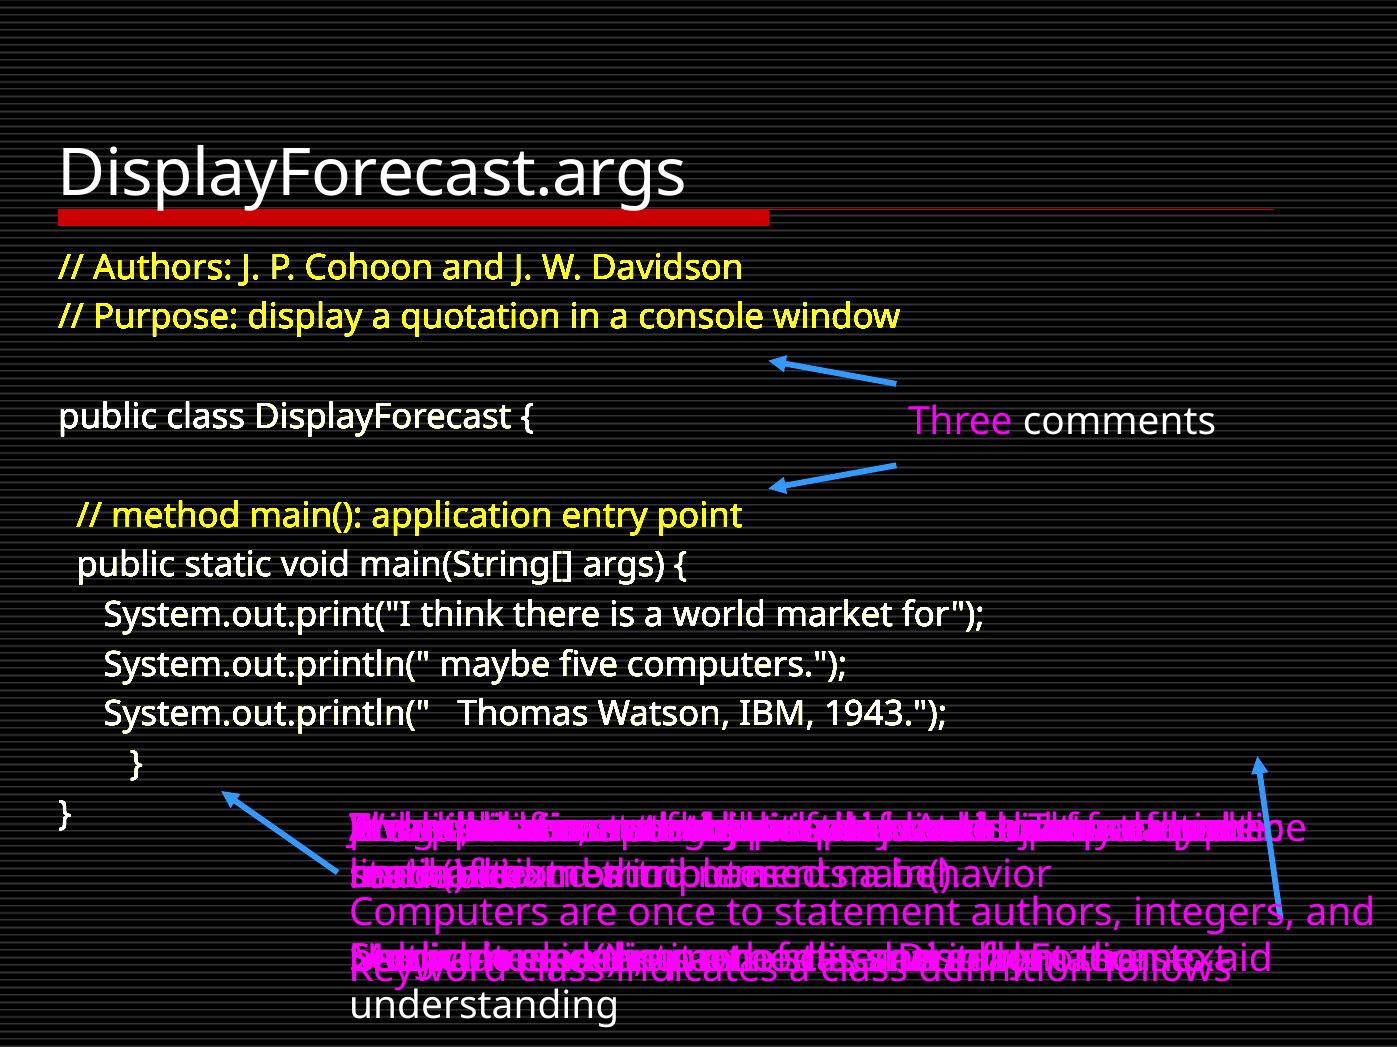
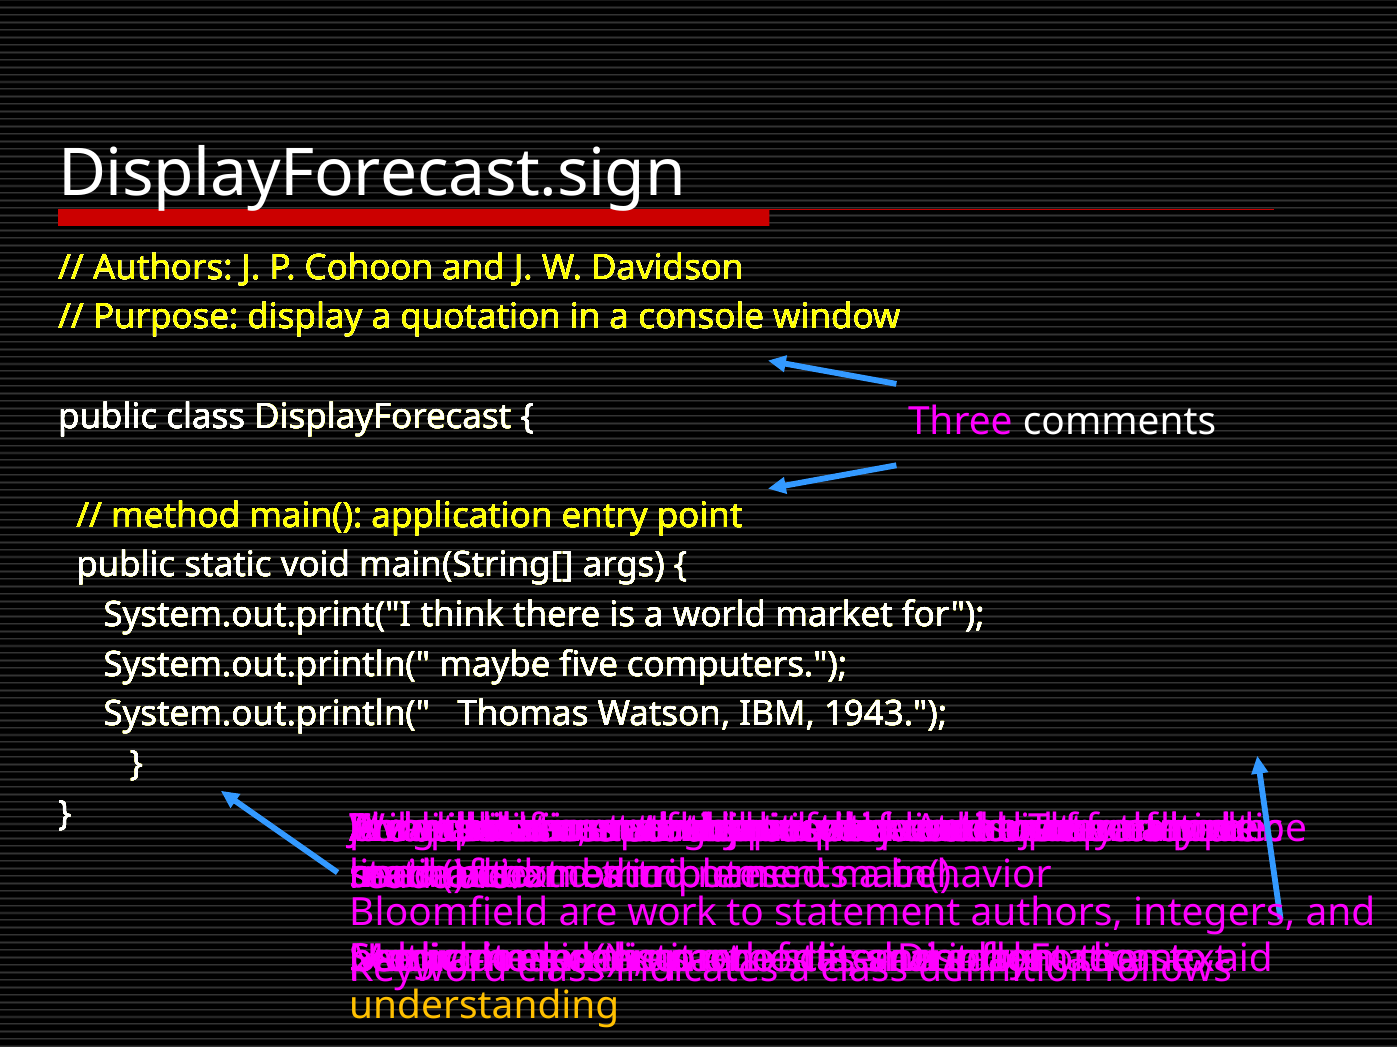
DisplayForecast.args: DisplayForecast.args -> DisplayForecast.sign
Computers at (449, 913): Computers -> Bloomfield
once: once -> work
understanding colour: white -> yellow
